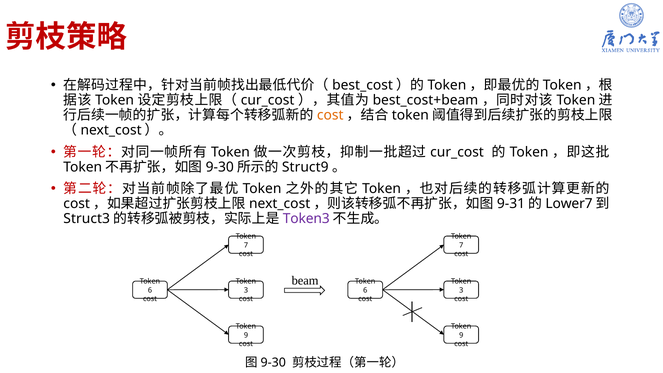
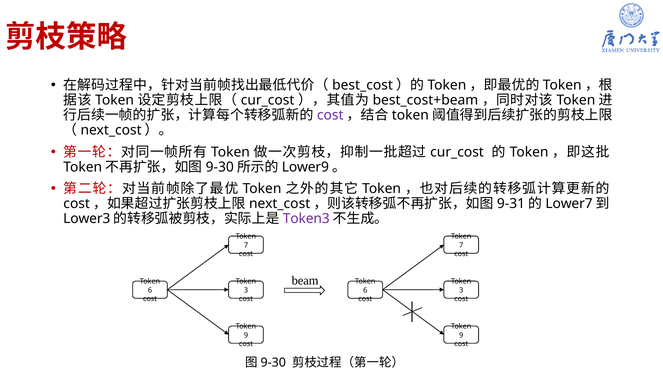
cost at (330, 115) colour: orange -> purple
Struct9: Struct9 -> Lower9
Struct3: Struct3 -> Lower3
